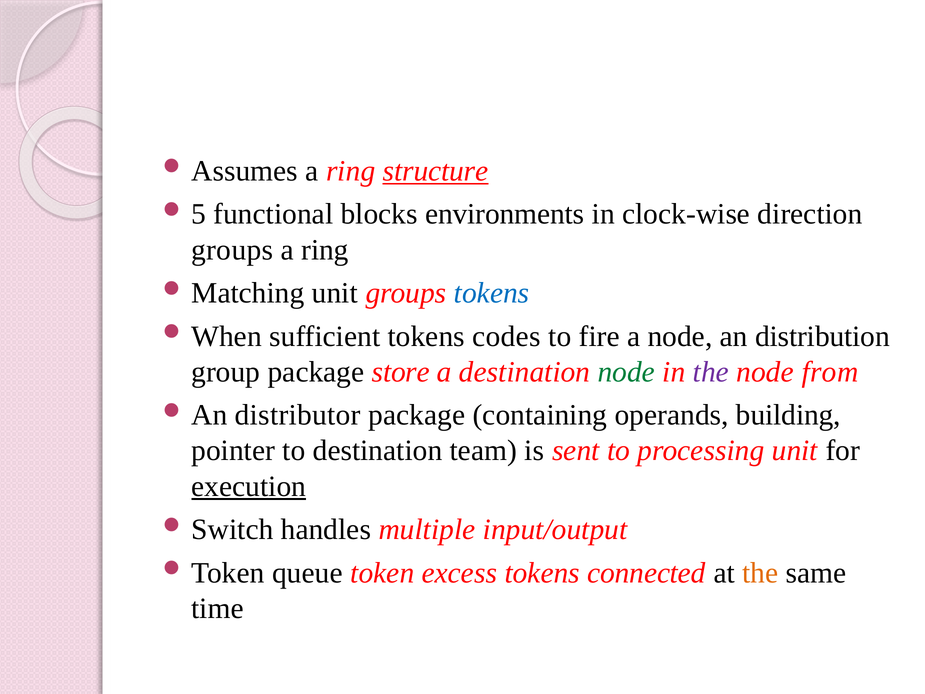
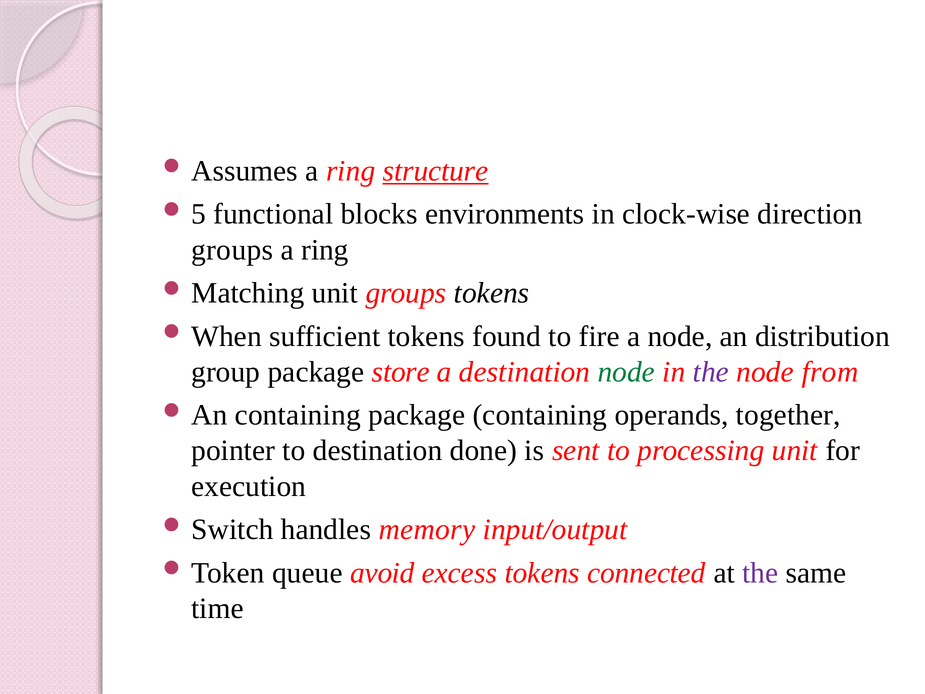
tokens at (492, 293) colour: blue -> black
codes: codes -> found
distributor at (298, 415): distributor -> containing
building: building -> together
team: team -> done
execution underline: present -> none
multiple: multiple -> memory
token: token -> avoid
the at (760, 573) colour: orange -> purple
